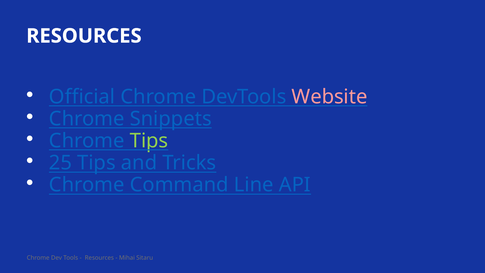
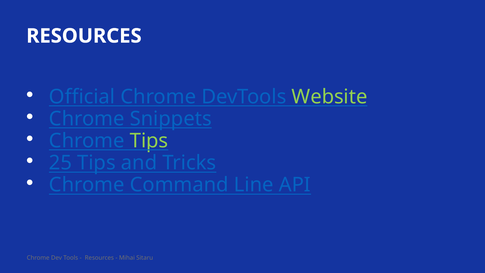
Website colour: pink -> light green
